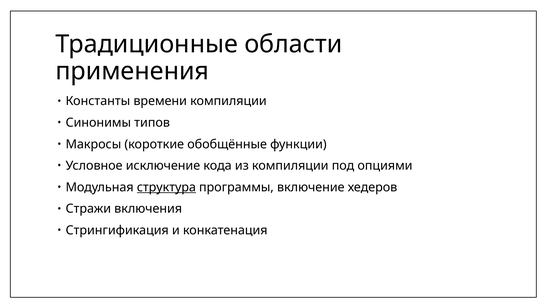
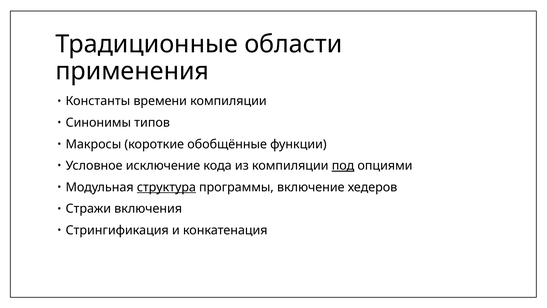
под underline: none -> present
